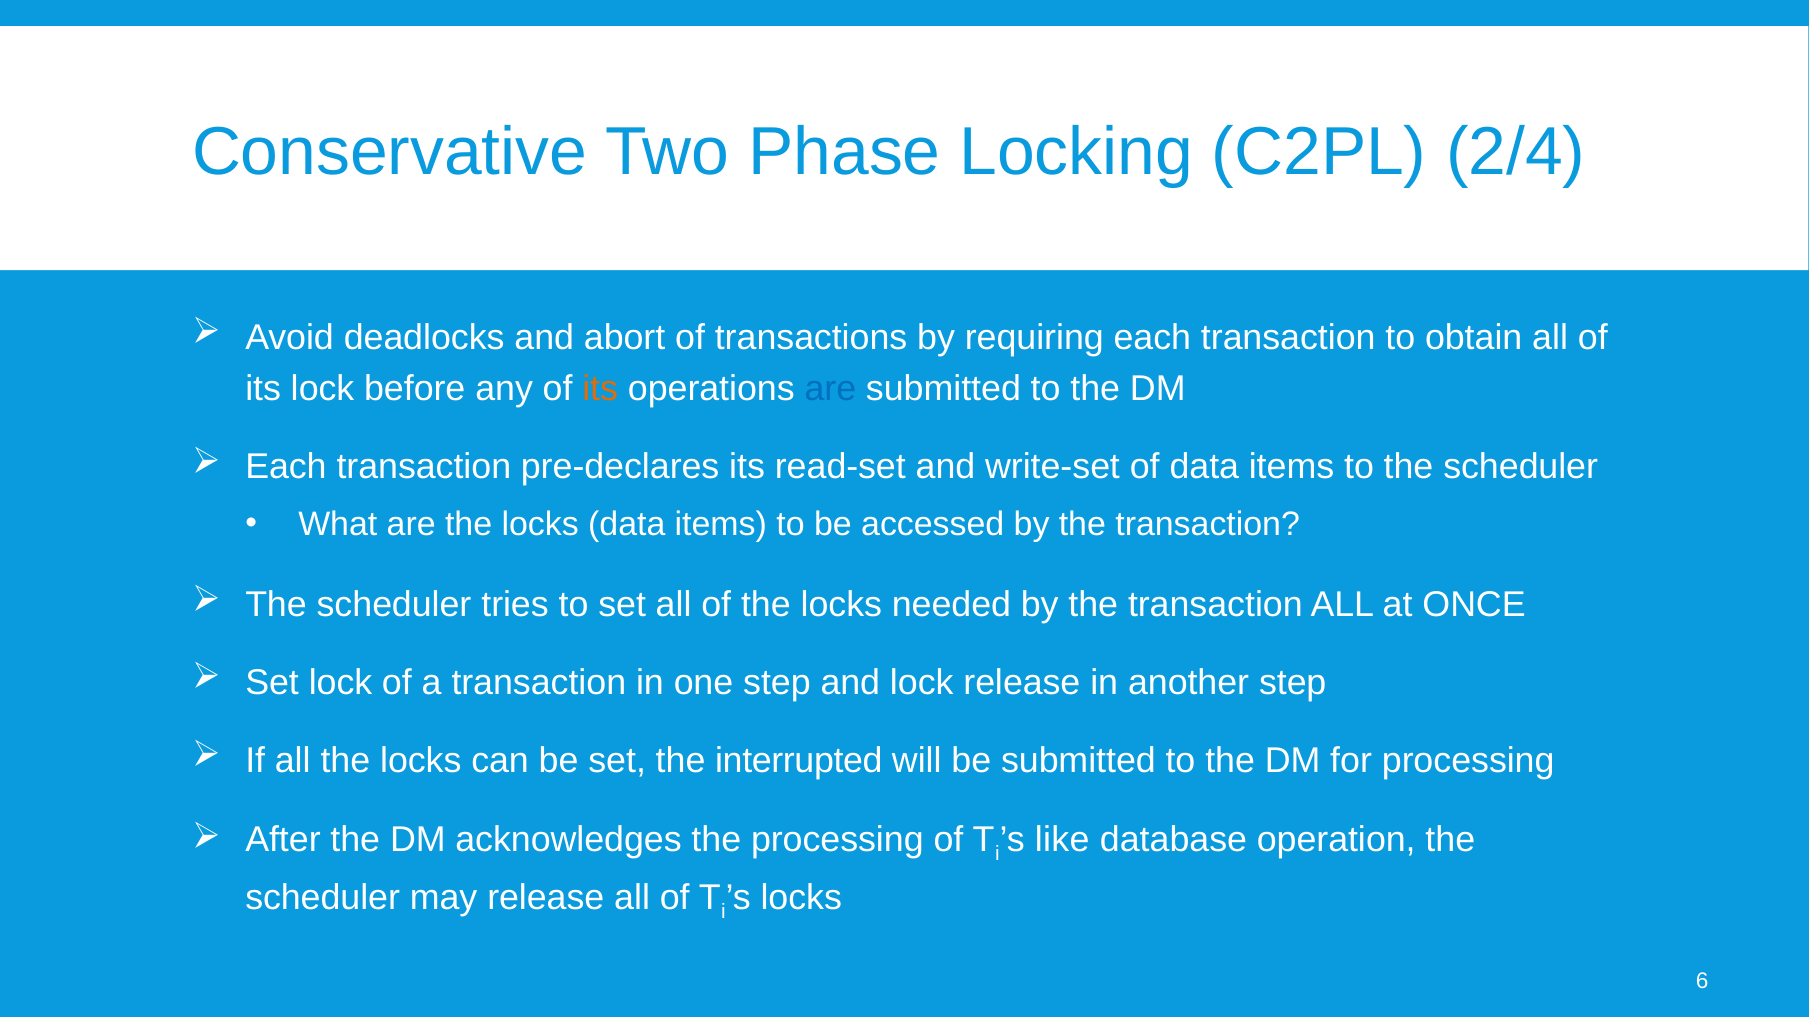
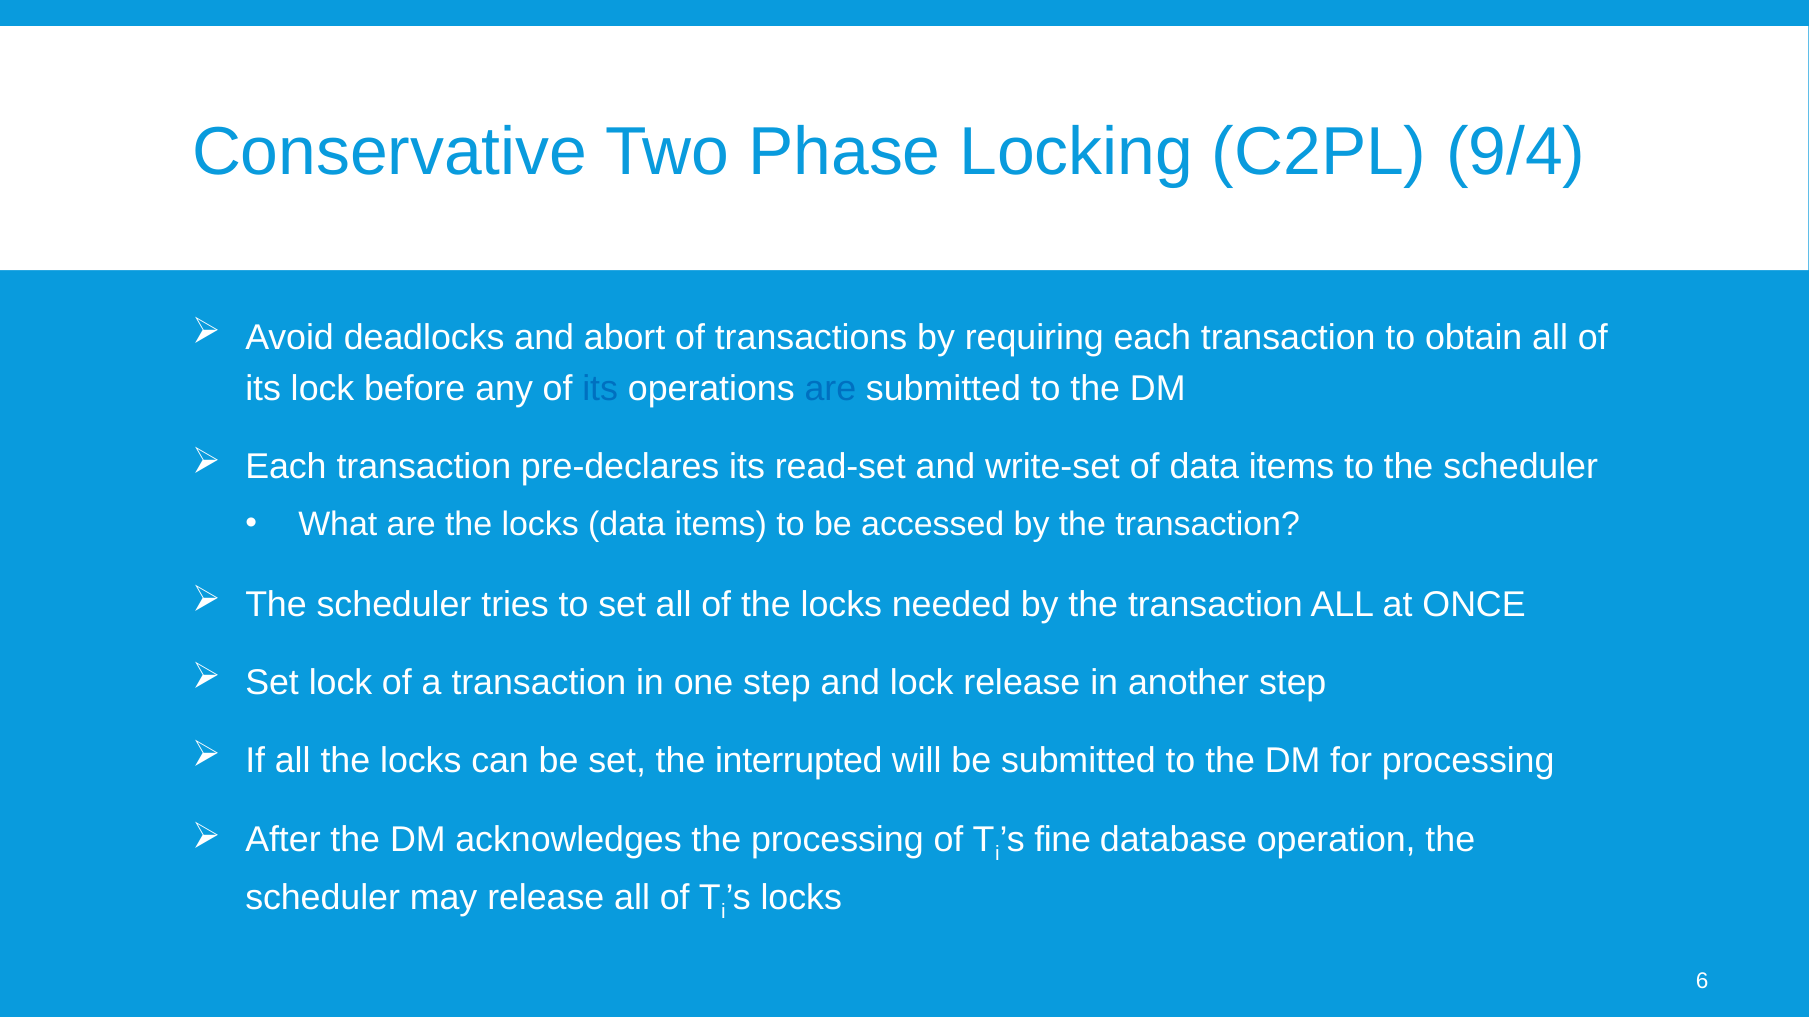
2/4: 2/4 -> 9/4
its at (600, 389) colour: orange -> blue
like: like -> fine
